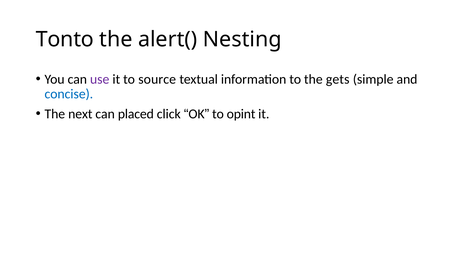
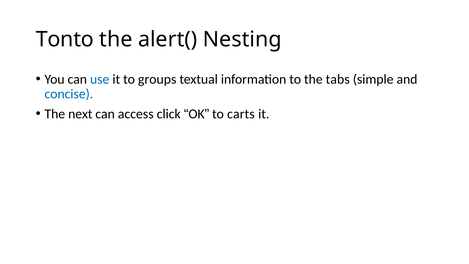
use colour: purple -> blue
source: source -> groups
gets: gets -> tabs
placed: placed -> access
opint: opint -> carts
